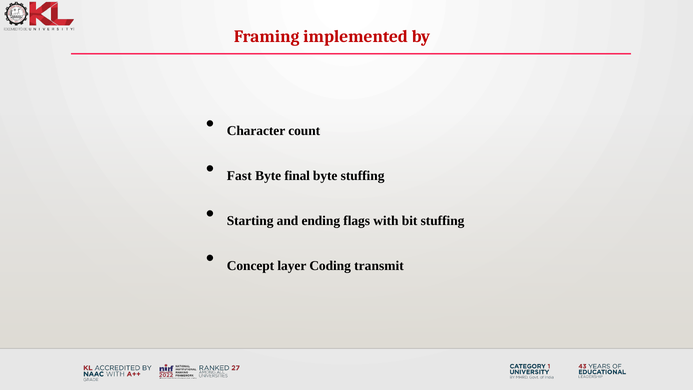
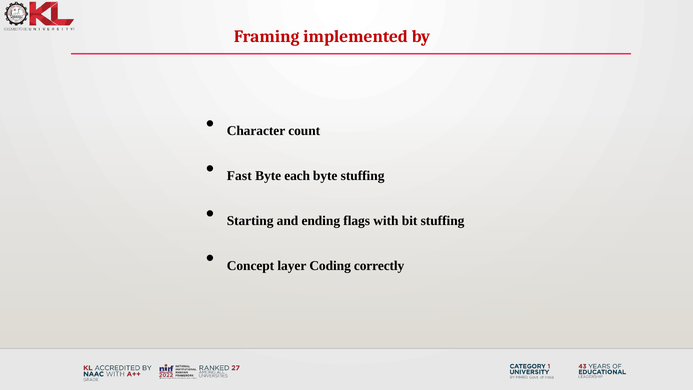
final: final -> each
transmit: transmit -> correctly
